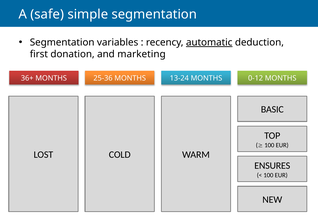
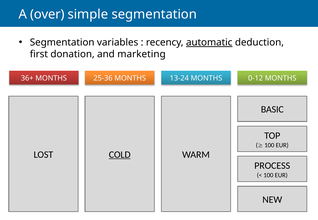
safe: safe -> over
COLD underline: none -> present
ENSURES: ENSURES -> PROCESS
